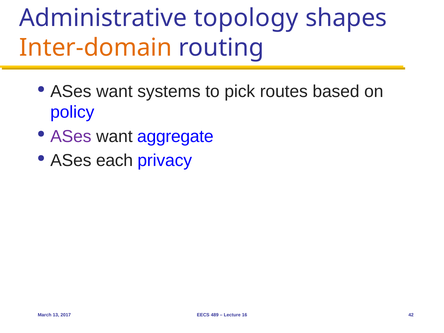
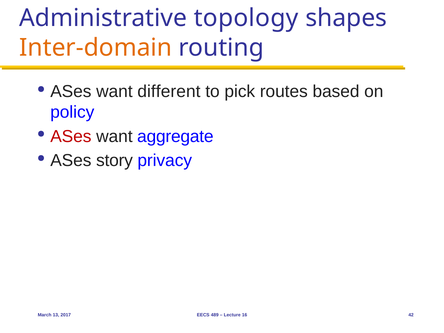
systems: systems -> different
ASes at (71, 136) colour: purple -> red
each: each -> story
